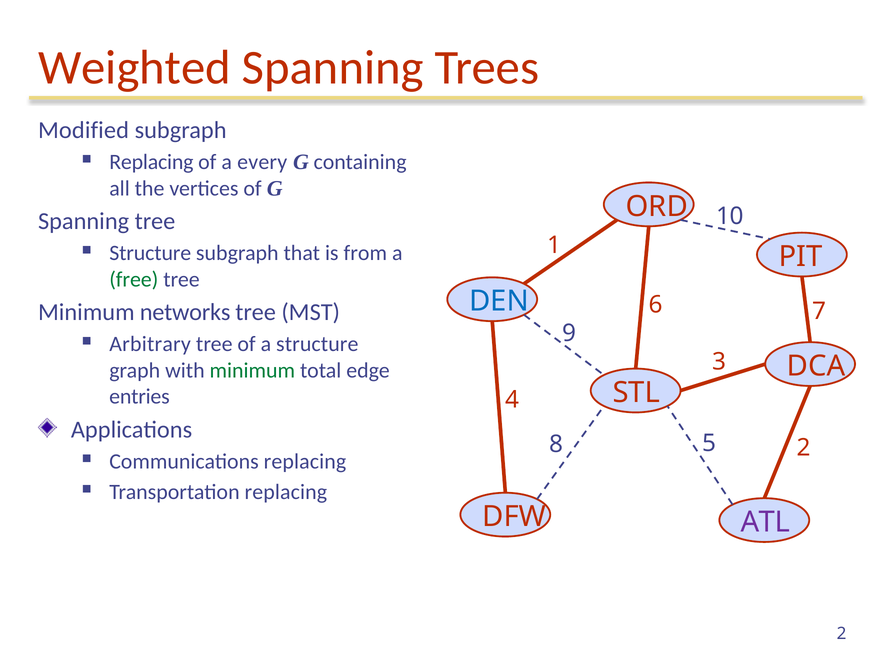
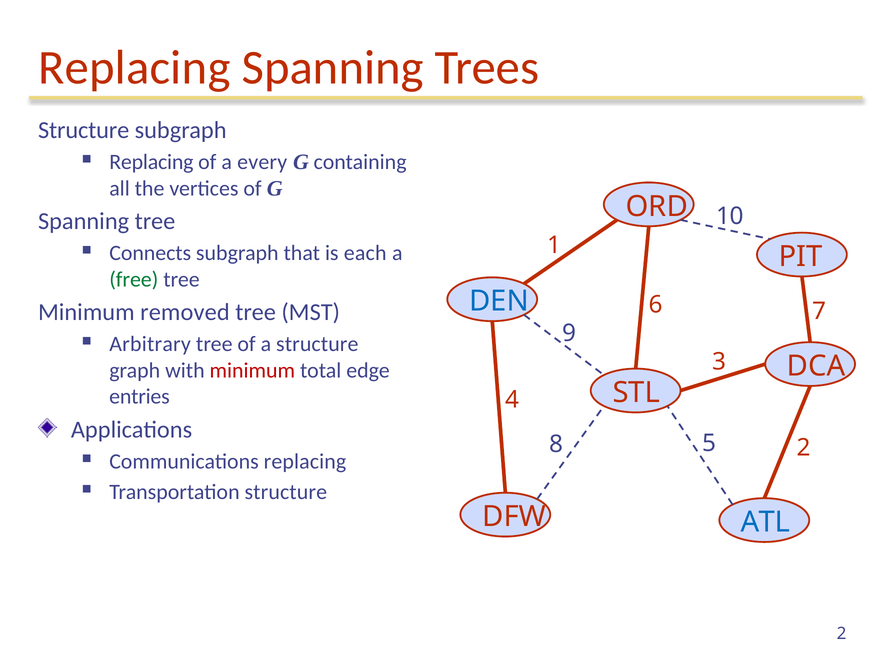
Weighted at (134, 68): Weighted -> Replacing
Modified at (84, 130): Modified -> Structure
Structure at (150, 253): Structure -> Connects
from: from -> each
networks: networks -> removed
minimum at (252, 371) colour: green -> red
Transportation replacing: replacing -> structure
ATL colour: purple -> blue
